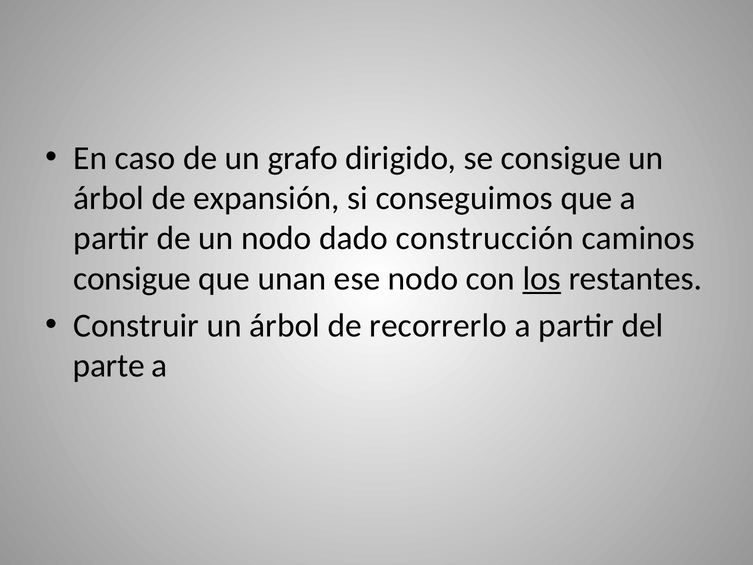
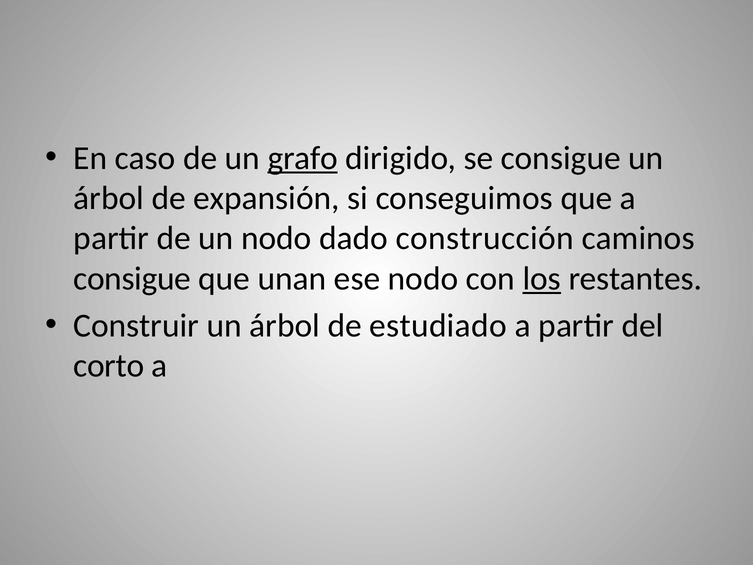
grafo underline: none -> present
recorrerlo: recorrerlo -> estudiado
parte: parte -> corto
